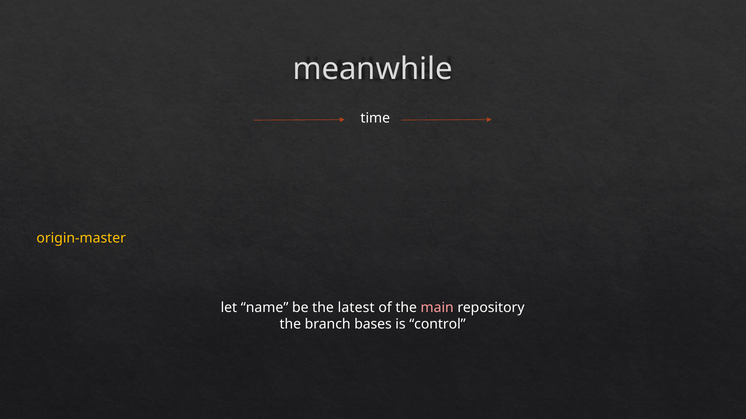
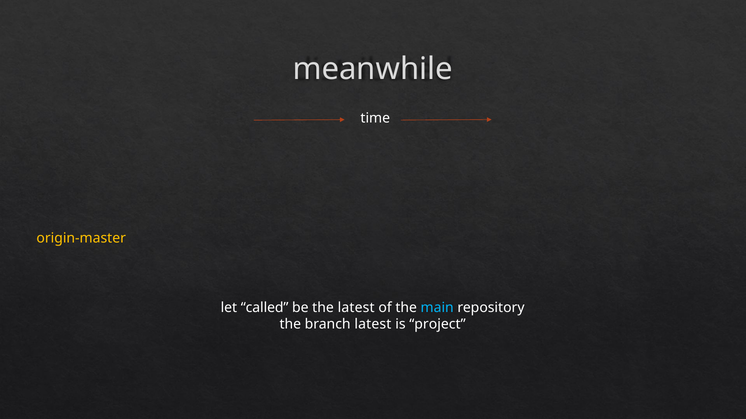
name: name -> called
main colour: pink -> light blue
branch bases: bases -> latest
control: control -> project
